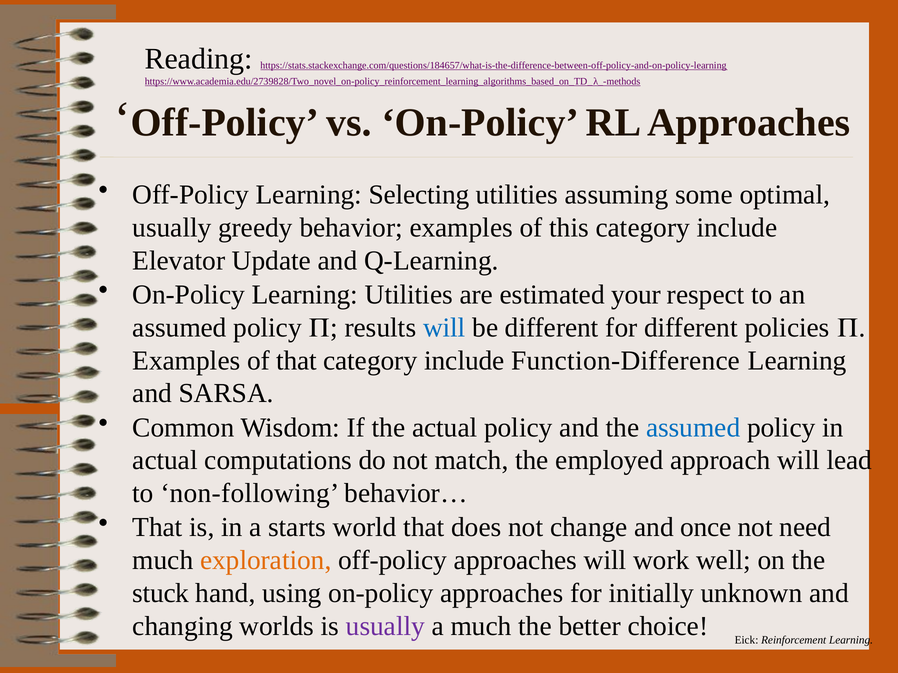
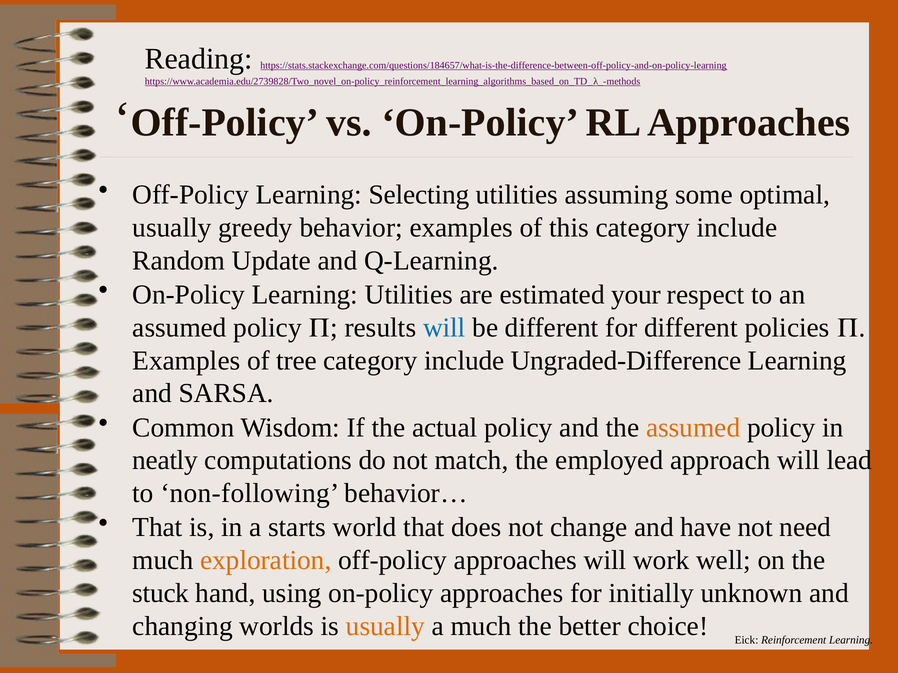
Elevator: Elevator -> Random
of that: that -> tree
Function-Difference: Function-Difference -> Ungraded-Difference
assumed at (693, 428) colour: blue -> orange
actual at (165, 461): actual -> neatly
once: once -> have
usually at (385, 627) colour: purple -> orange
